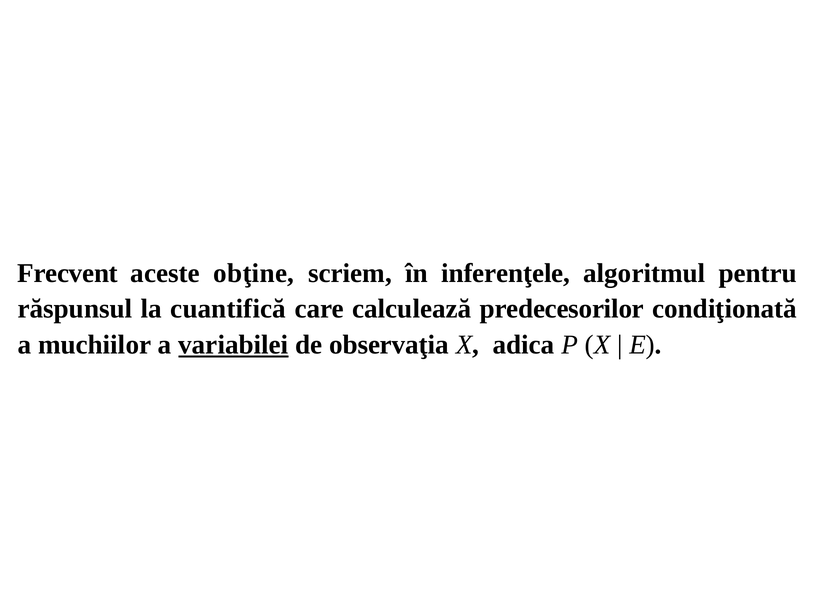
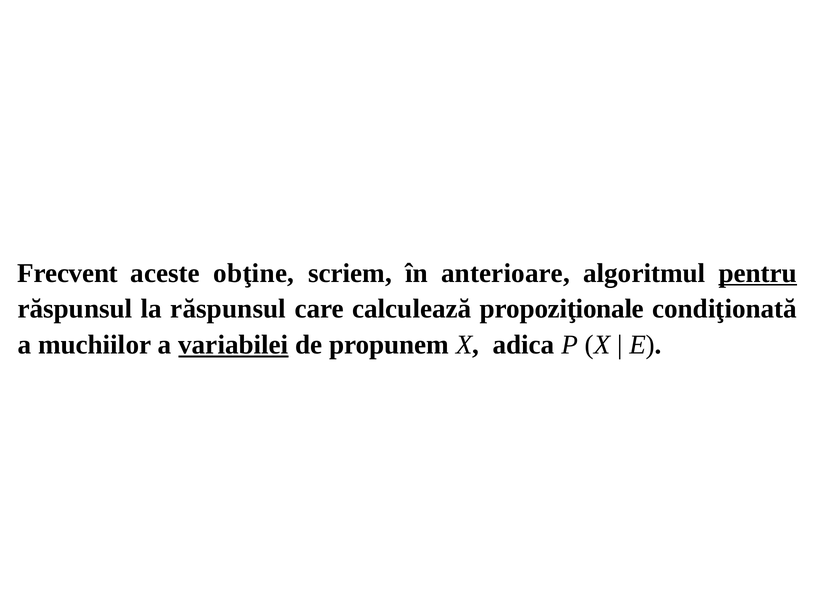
inferenţele: inferenţele -> anterioare
pentru underline: none -> present
la cuantifică: cuantifică -> răspunsul
predecesorilor: predecesorilor -> propoziţionale
observaţia: observaţia -> propunem
